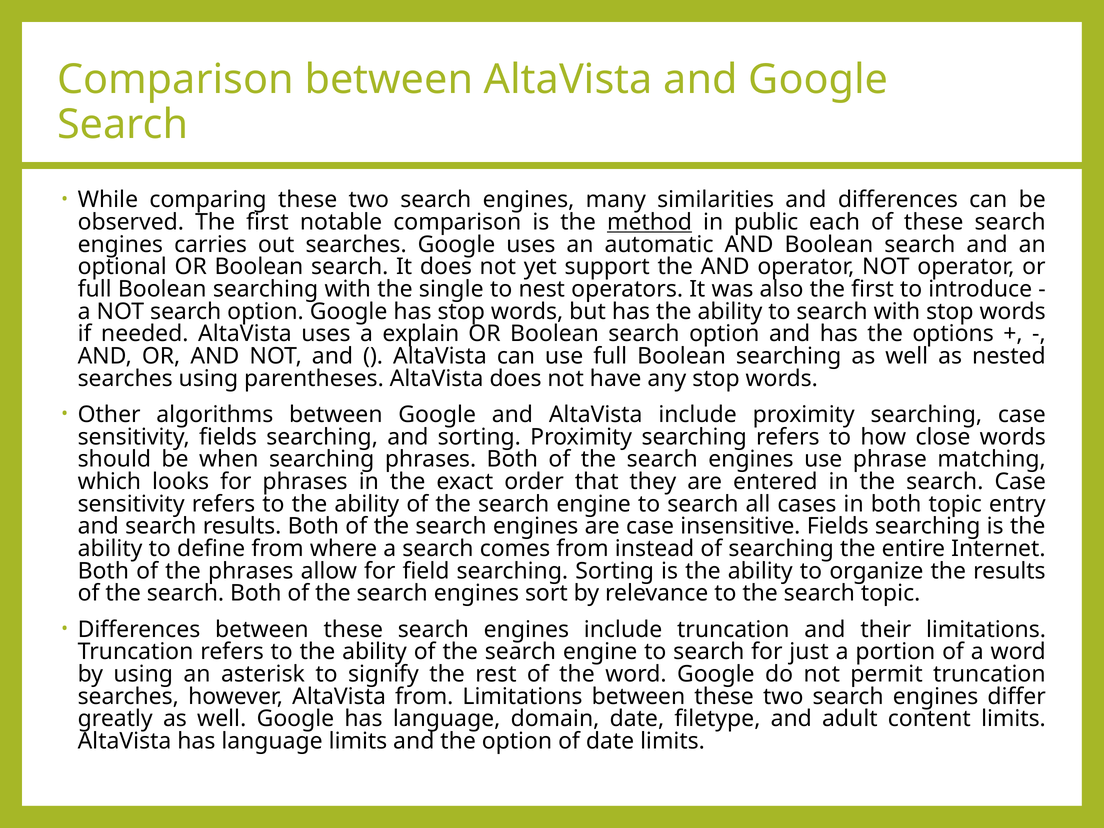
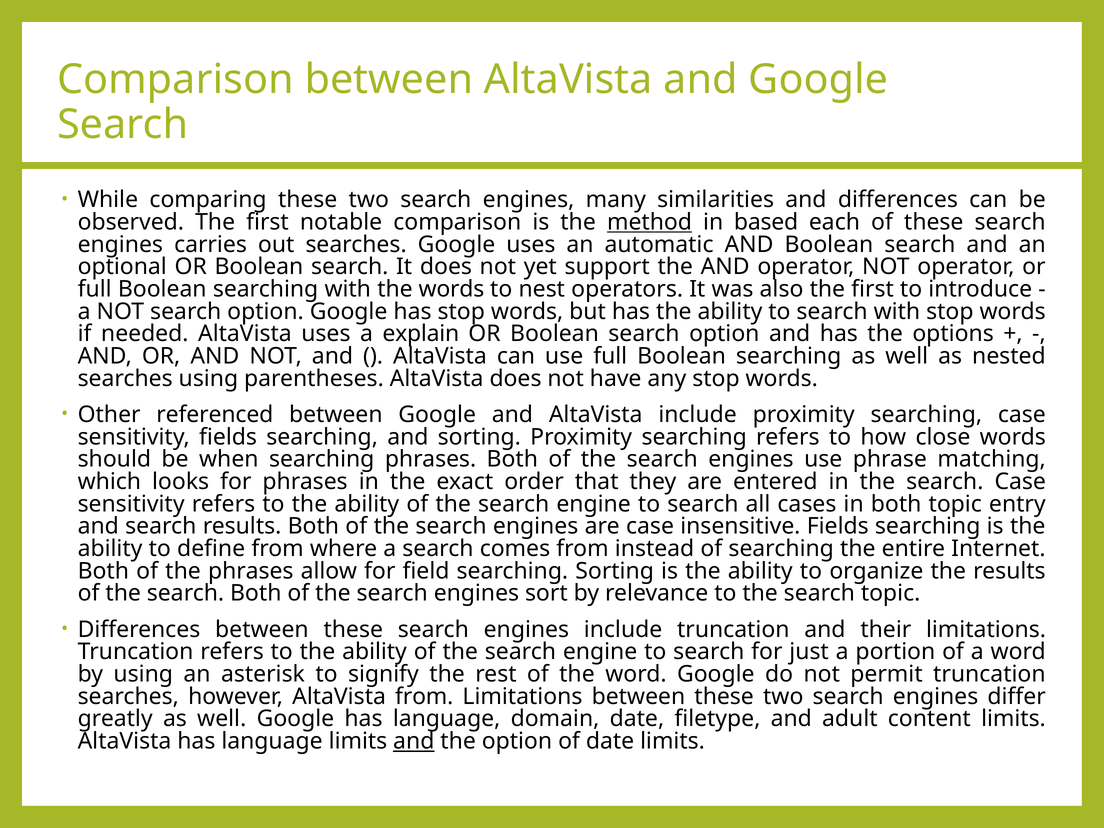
public: public -> based
the single: single -> words
algorithms: algorithms -> referenced
and at (414, 741) underline: none -> present
